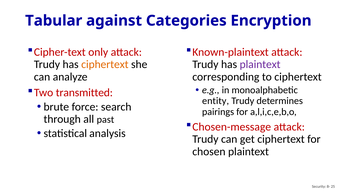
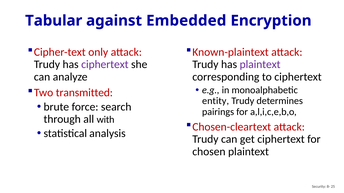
Categories: Categories -> Embedded
ciphertext at (105, 65) colour: orange -> purple
past: past -> with
Chosen-message: Chosen-message -> Chosen-cleartext
